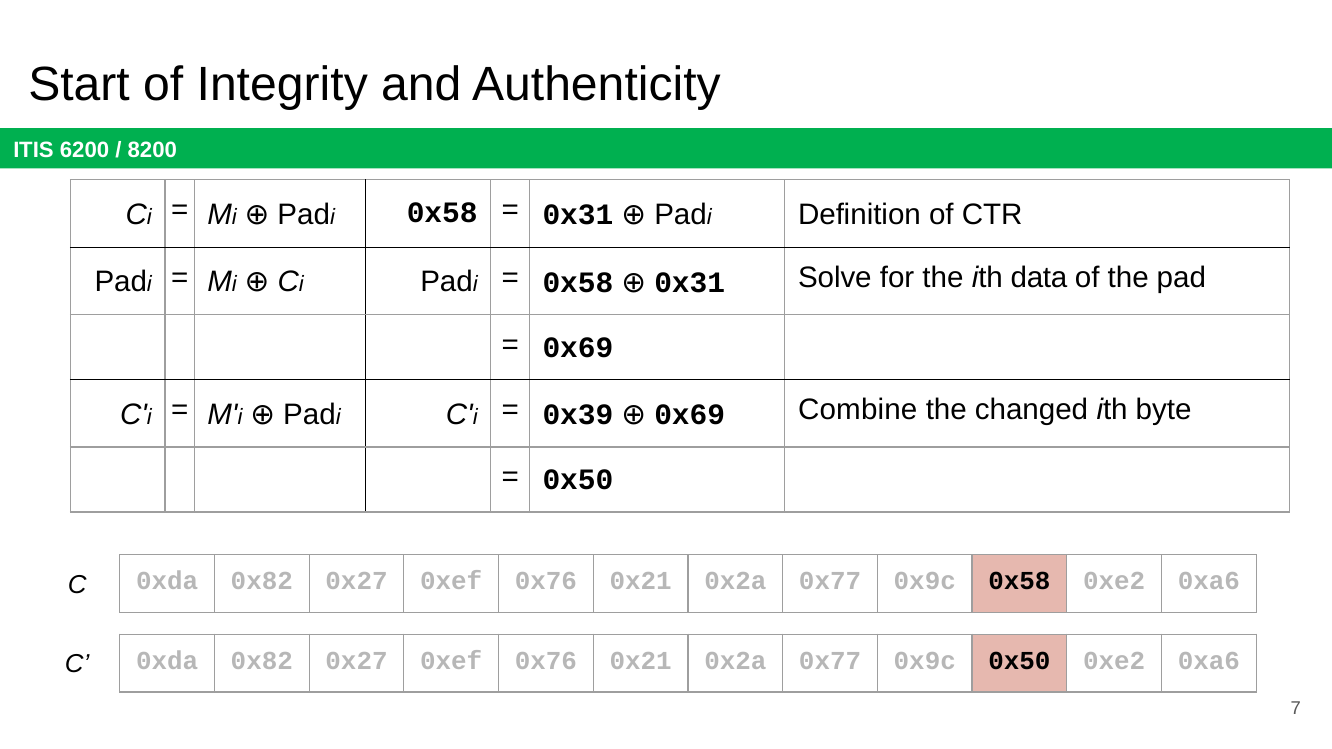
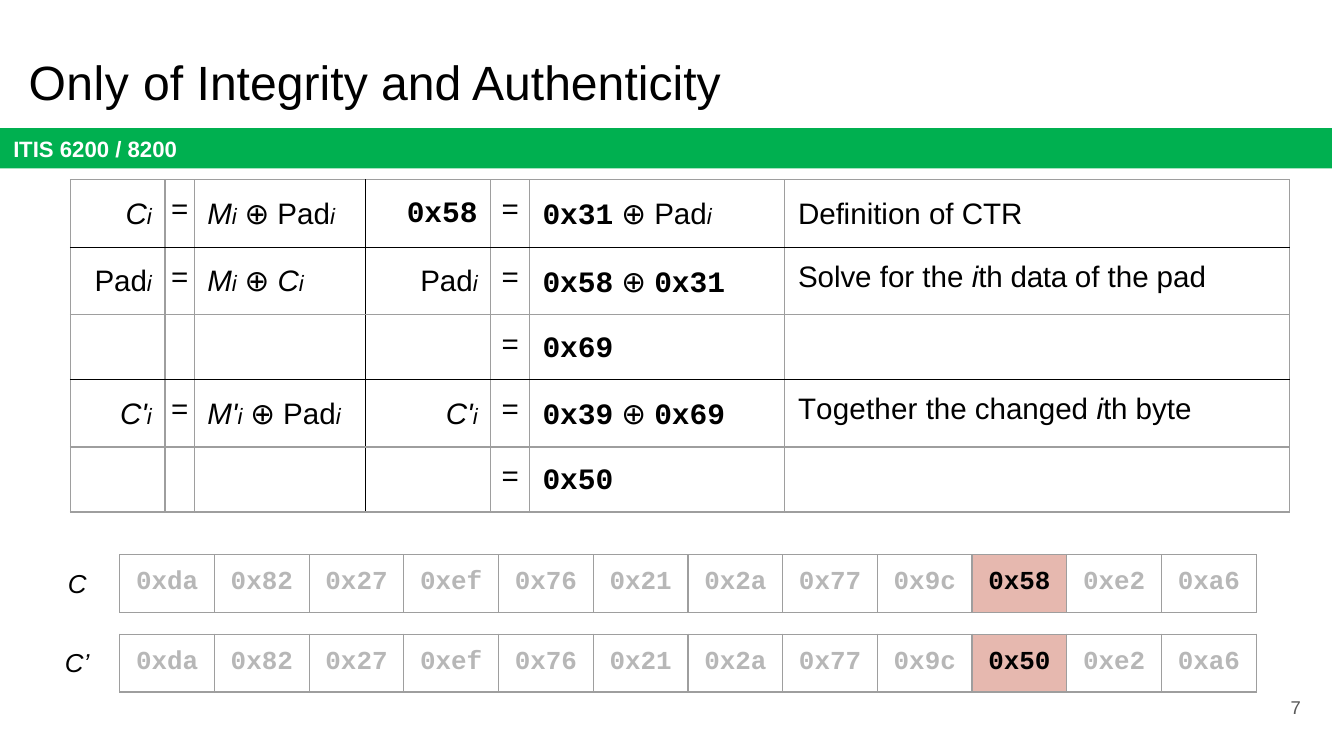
Start: Start -> Only
Combine: Combine -> Together
